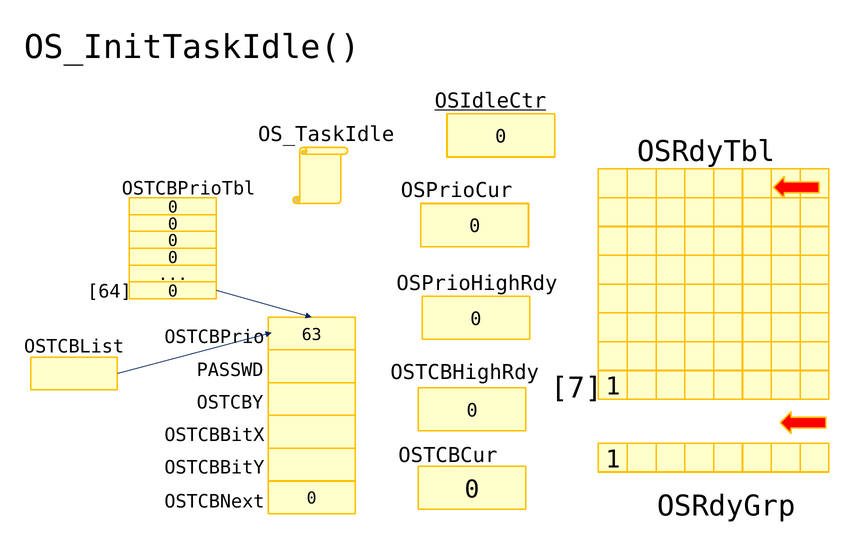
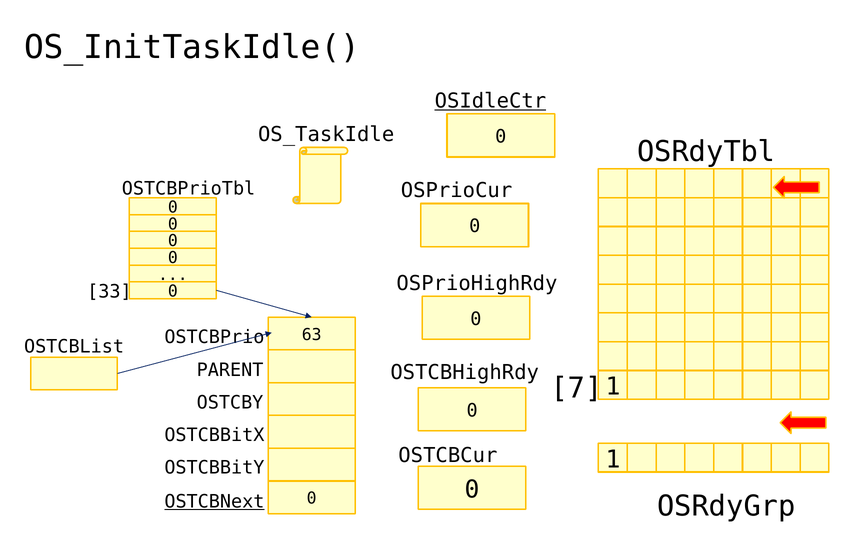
64: 64 -> 33
PASSWD: PASSWD -> PARENT
OSTCBNext underline: none -> present
